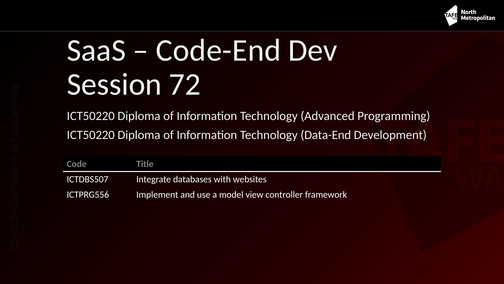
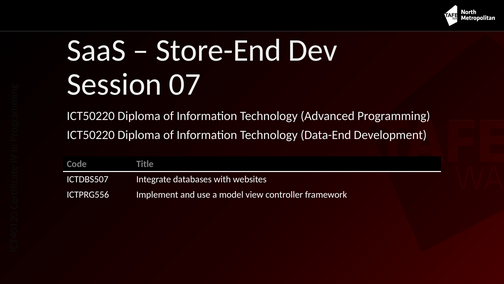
Code-End: Code-End -> Store-End
72: 72 -> 07
